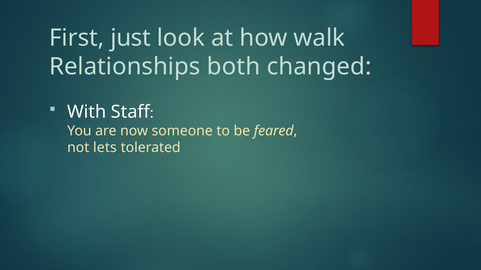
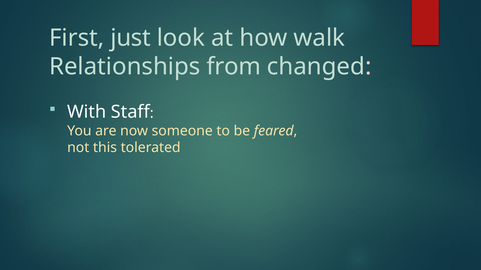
both: both -> from
lets: lets -> this
